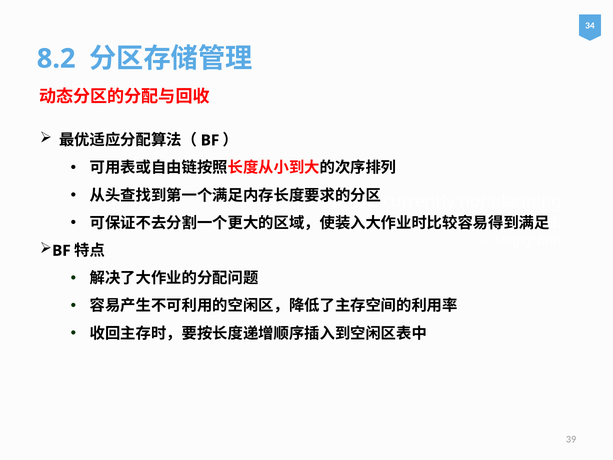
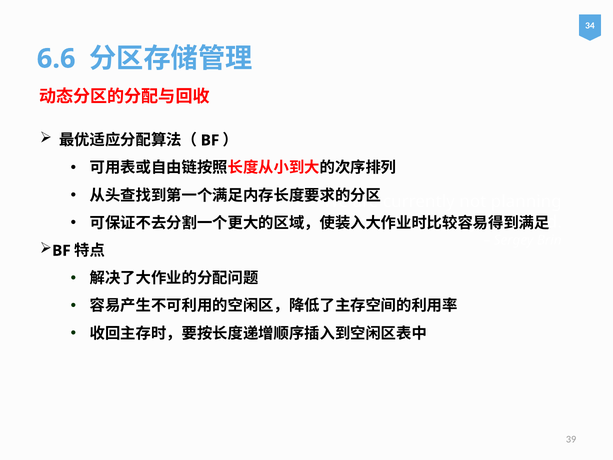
8.2: 8.2 -> 6.6
